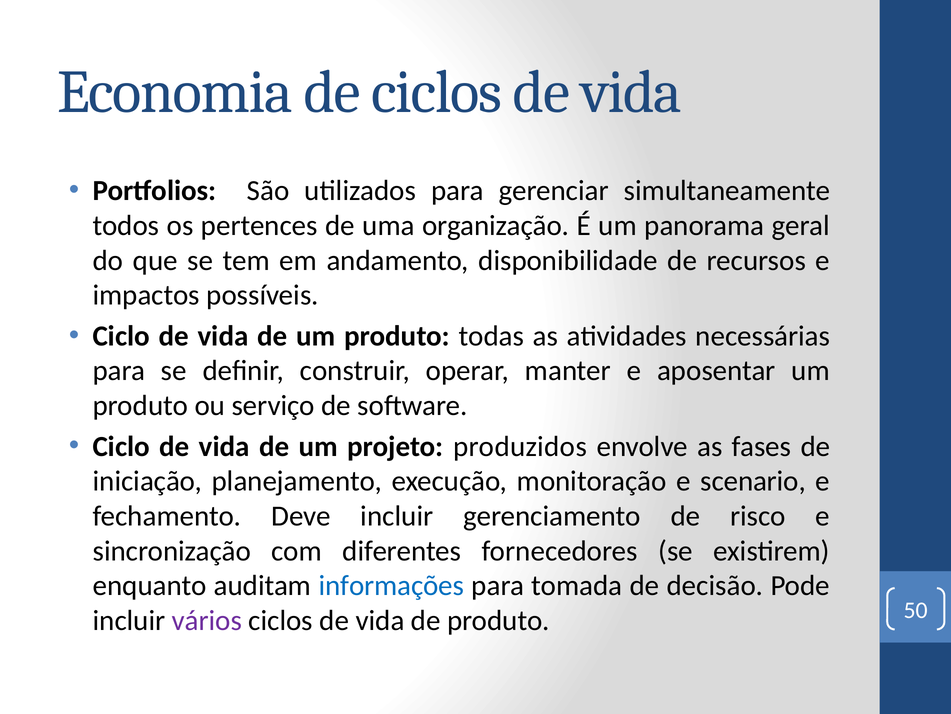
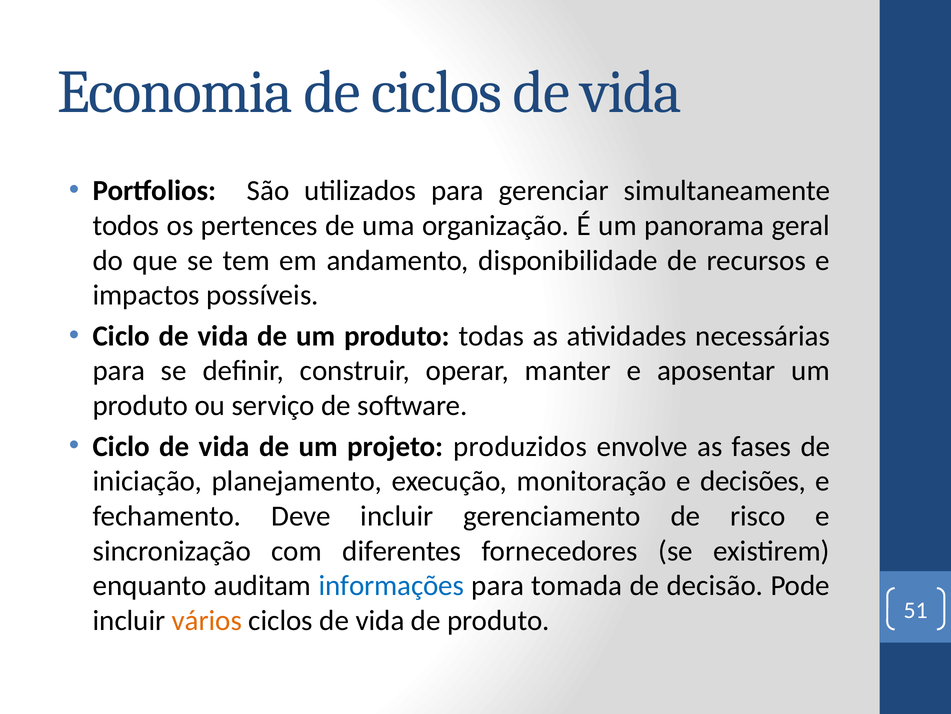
scenario: scenario -> decisões
vários colour: purple -> orange
50: 50 -> 51
